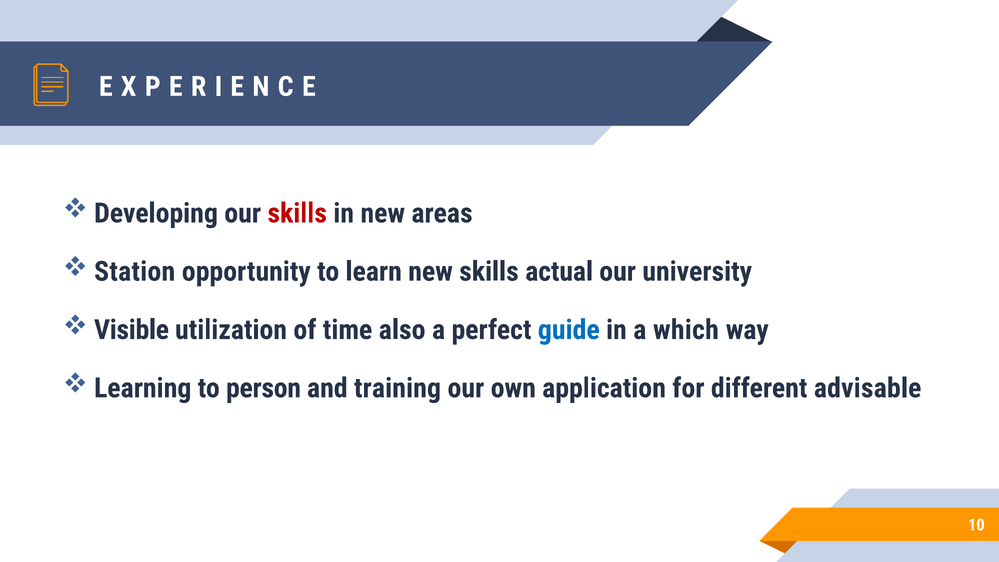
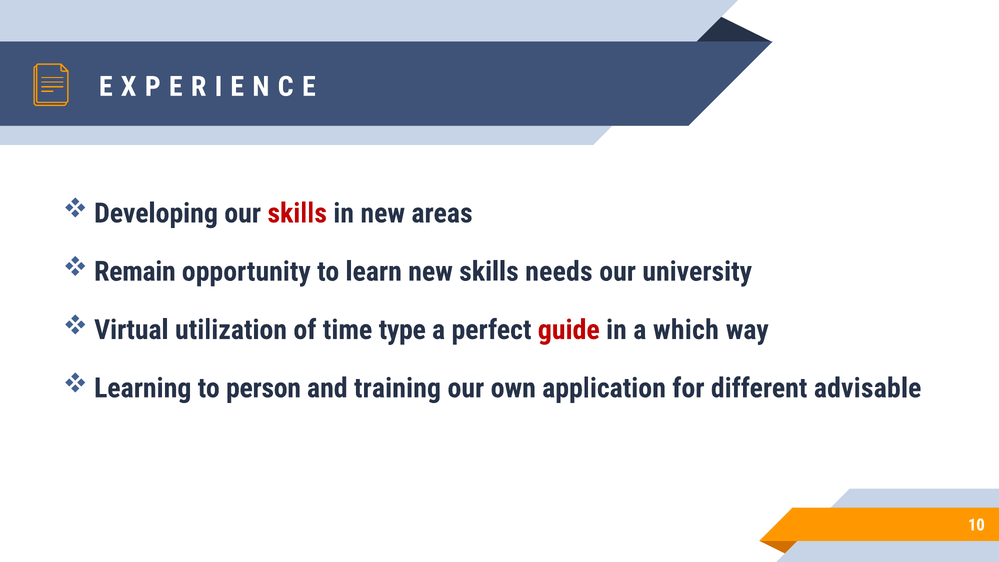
Station: Station -> Remain
actual: actual -> needs
Visible: Visible -> Virtual
also: also -> type
guide colour: blue -> red
